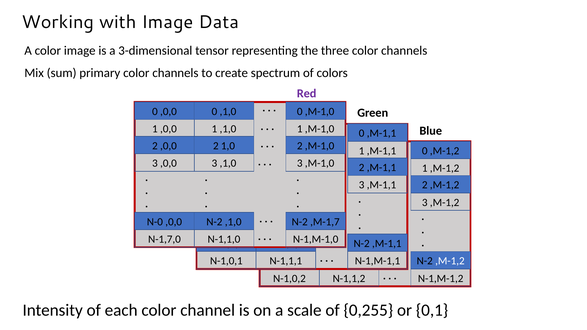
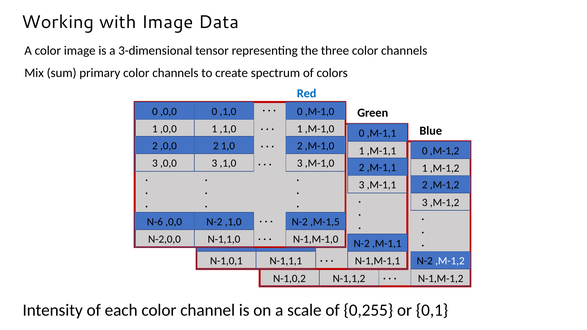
Red colour: purple -> blue
N-0: N-0 -> N-6
,M-1,7: ,M-1,7 -> ,M-1,5
N-1,7,0: N-1,7,0 -> N-2,0,0
